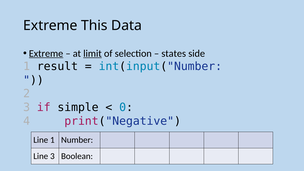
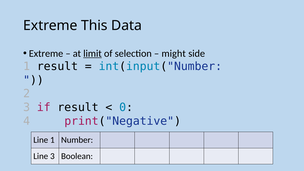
Extreme at (46, 53) underline: present -> none
states: states -> might
if simple: simple -> result
